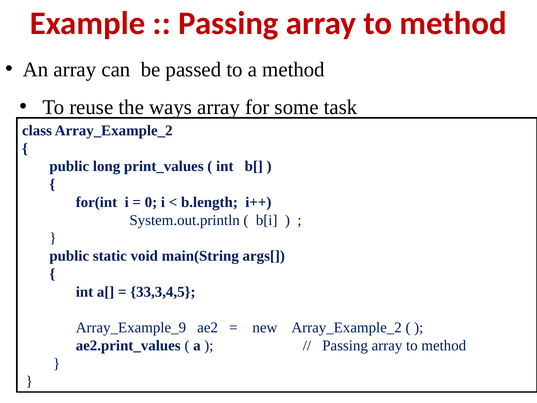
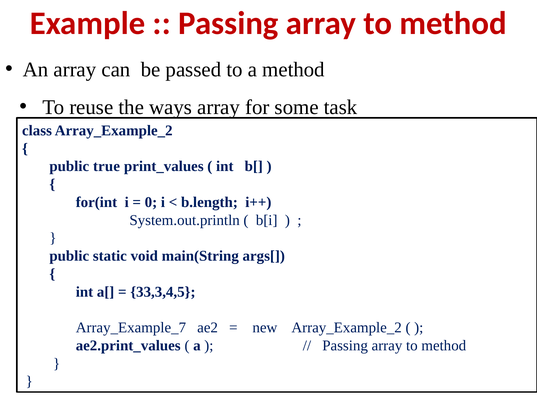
long: long -> true
Array_Example_9: Array_Example_9 -> Array_Example_7
